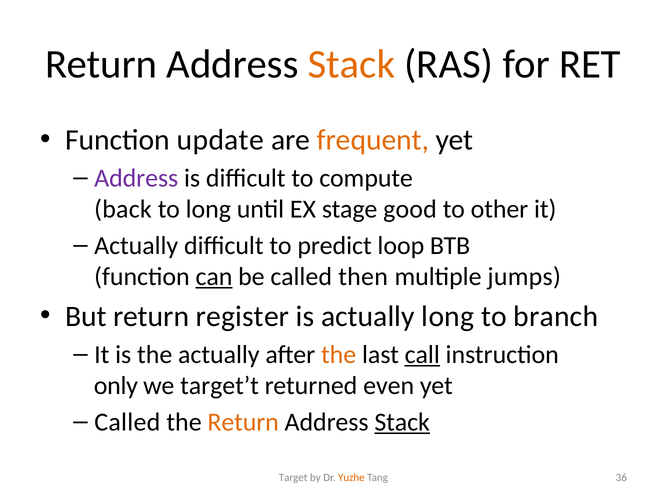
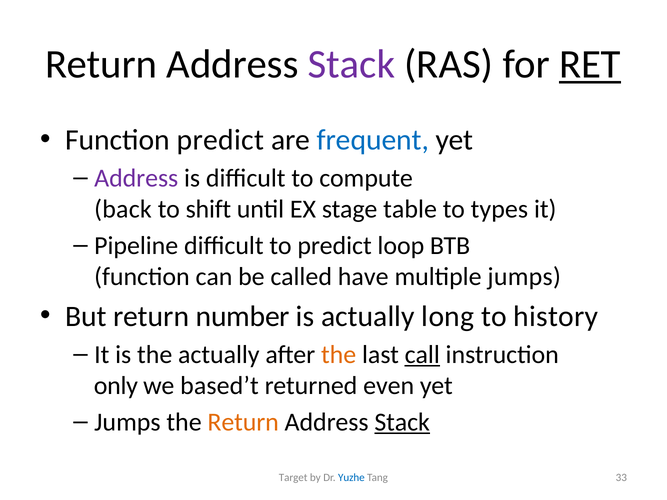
Stack at (351, 65) colour: orange -> purple
RET underline: none -> present
Function update: update -> predict
frequent colour: orange -> blue
to long: long -> shift
good: good -> table
other: other -> types
Actually at (136, 246): Actually -> Pipeline
can underline: present -> none
then: then -> have
register: register -> number
branch: branch -> history
target’t: target’t -> based’t
Called at (127, 422): Called -> Jumps
Yuzhe colour: orange -> blue
36: 36 -> 33
